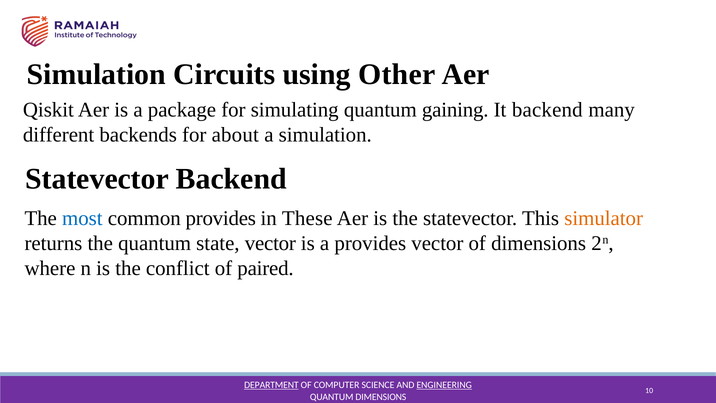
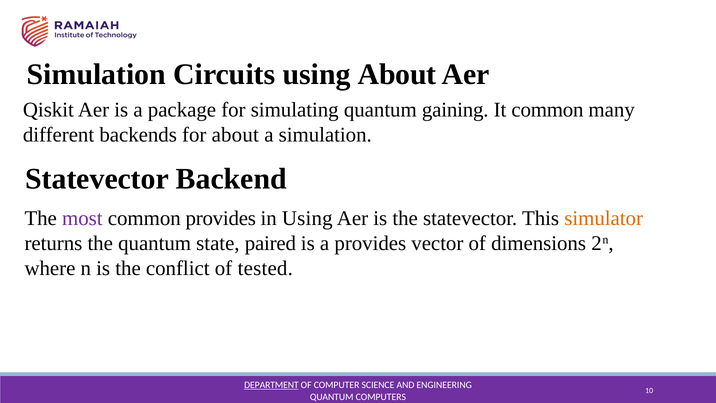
using Other: Other -> About
It backend: backend -> common
most colour: blue -> purple
in These: These -> Using
state vector: vector -> paired
paired: paired -> tested
ENGINEERING underline: present -> none
QUANTUM DIMENSIONS: DIMENSIONS -> COMPUTERS
